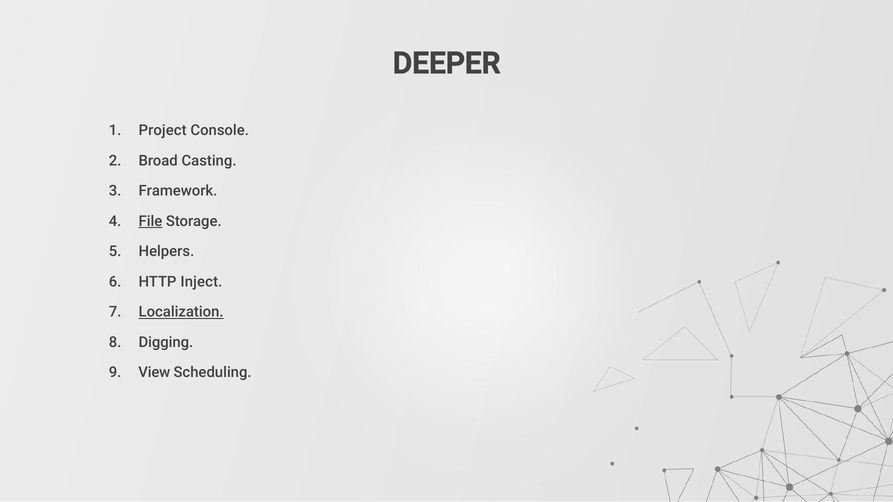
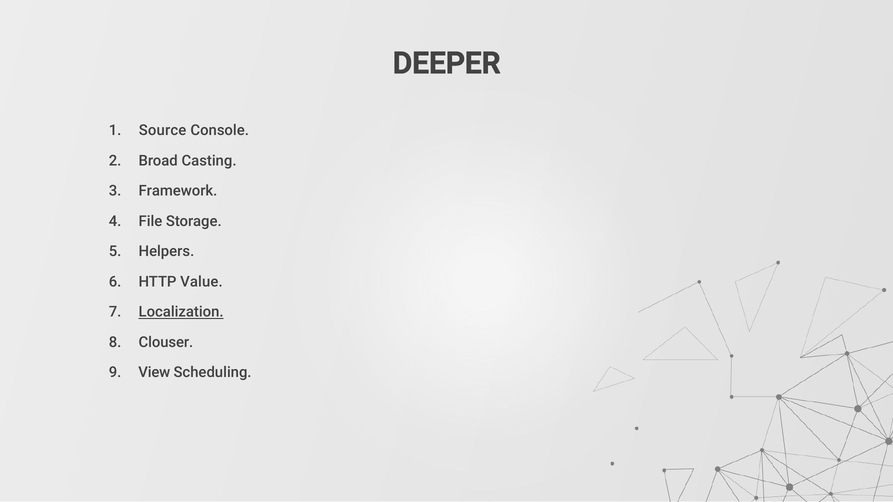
Project: Project -> Source
File underline: present -> none
Inject: Inject -> Value
Digging: Digging -> Clouser
